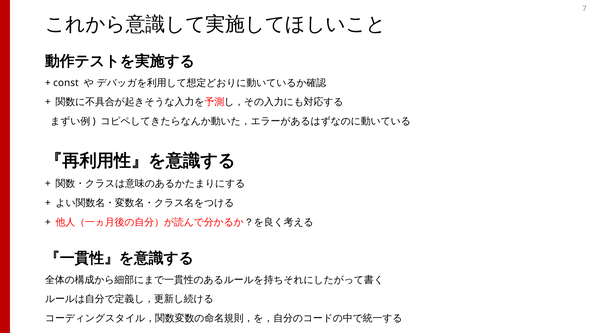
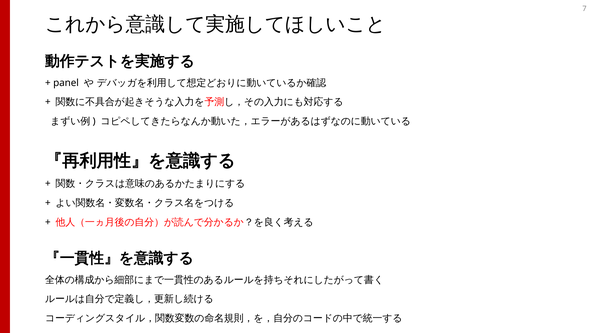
const: const -> panel
